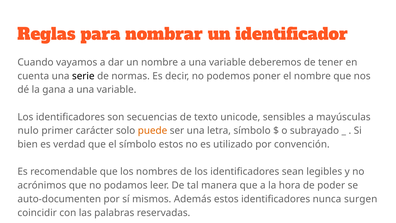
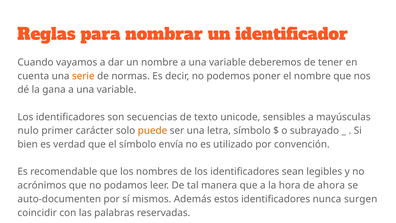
serie colour: black -> orange
símbolo estos: estos -> envía
poder: poder -> ahora
